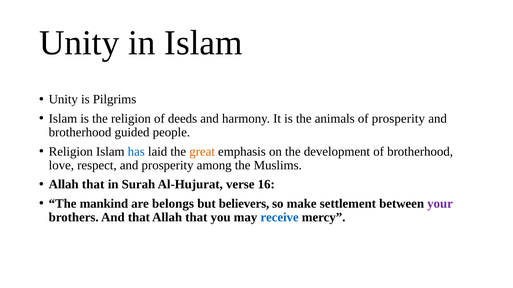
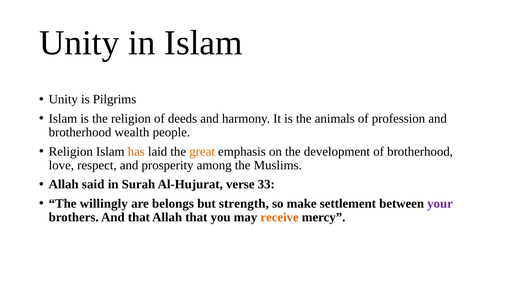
of prosperity: prosperity -> profession
guided: guided -> wealth
has colour: blue -> orange
that at (93, 185): that -> said
16: 16 -> 33
mankind: mankind -> willingly
believers: believers -> strength
receive colour: blue -> orange
